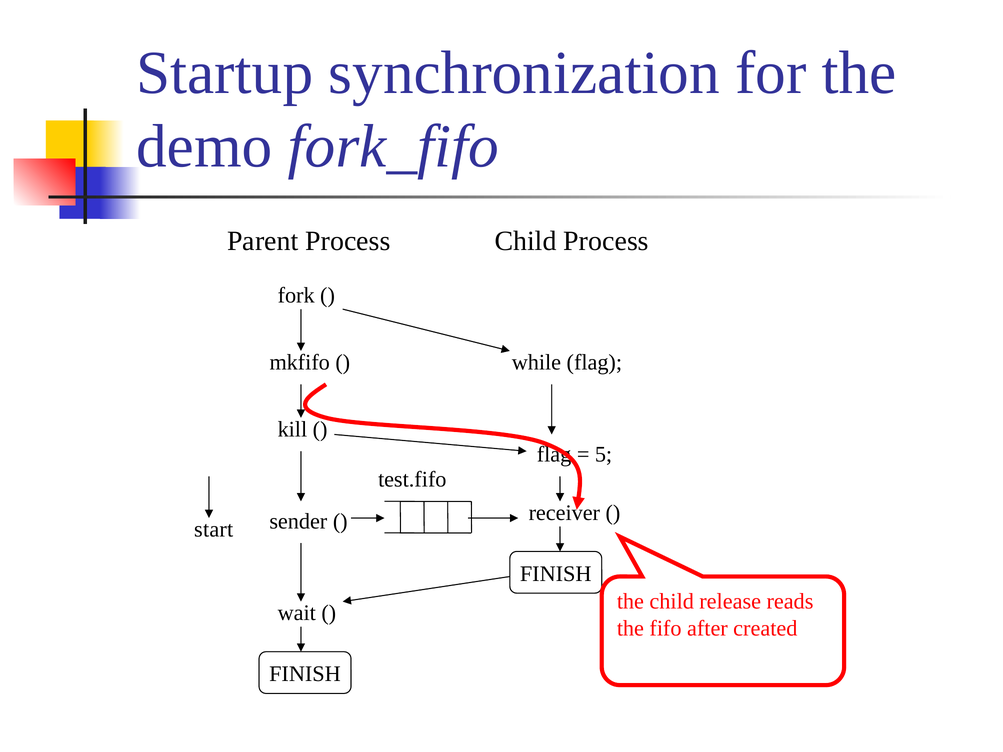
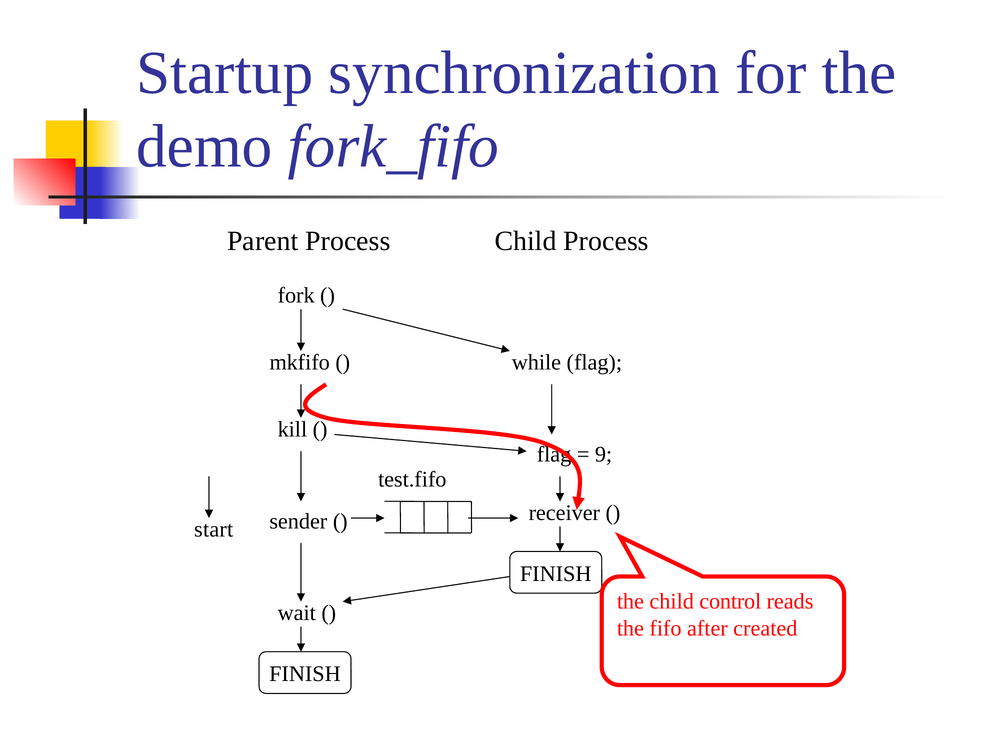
5: 5 -> 9
release: release -> control
